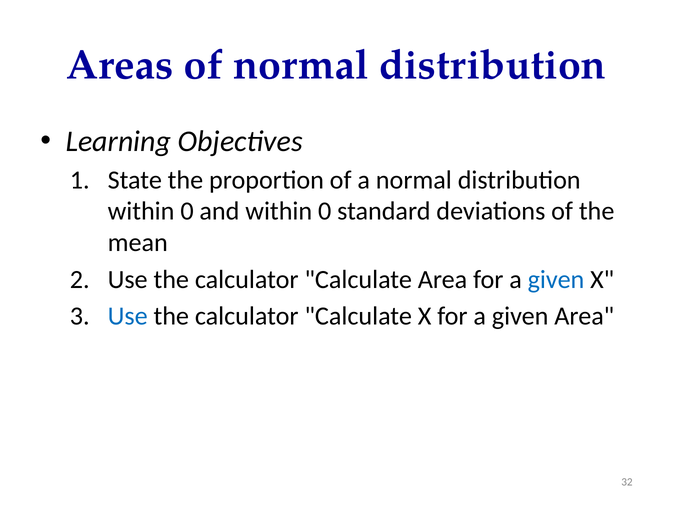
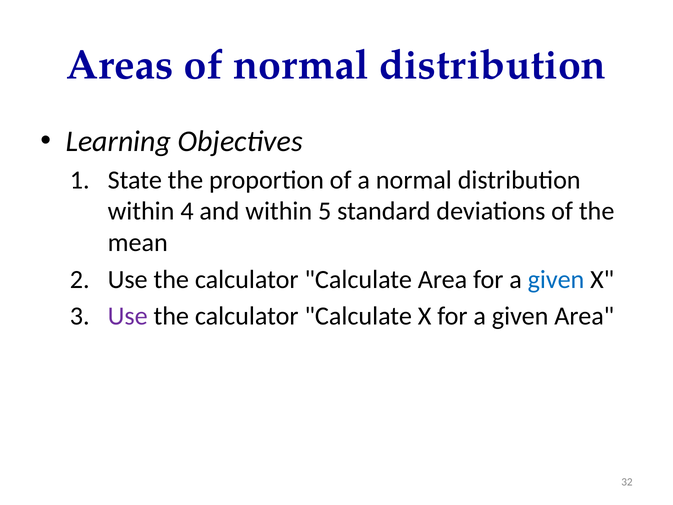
0 at (187, 211): 0 -> 4
and within 0: 0 -> 5
Use at (128, 316) colour: blue -> purple
